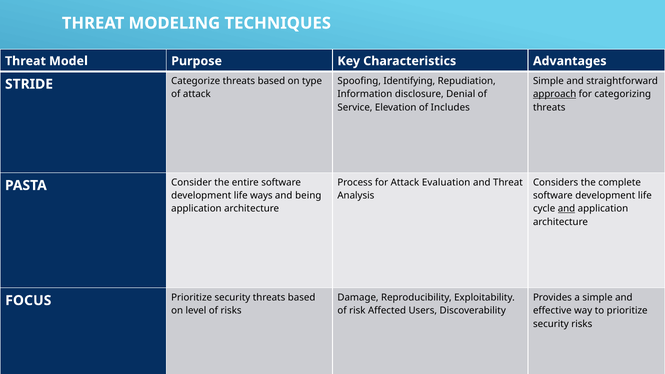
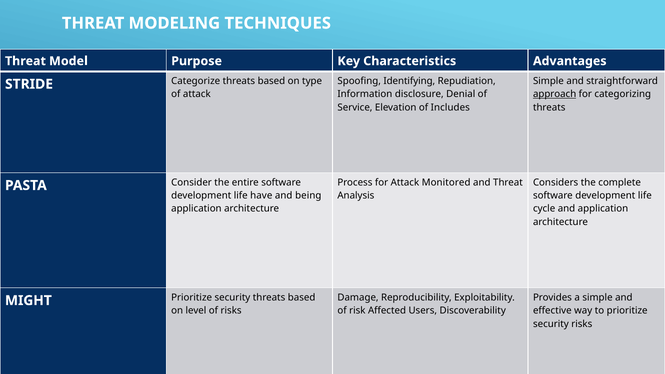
Evaluation: Evaluation -> Monitored
ways: ways -> have
and at (566, 209) underline: present -> none
FOCUS: FOCUS -> MIGHT
